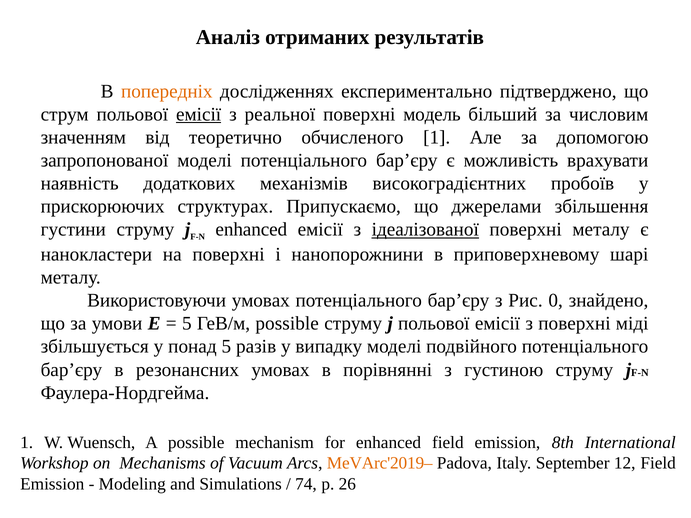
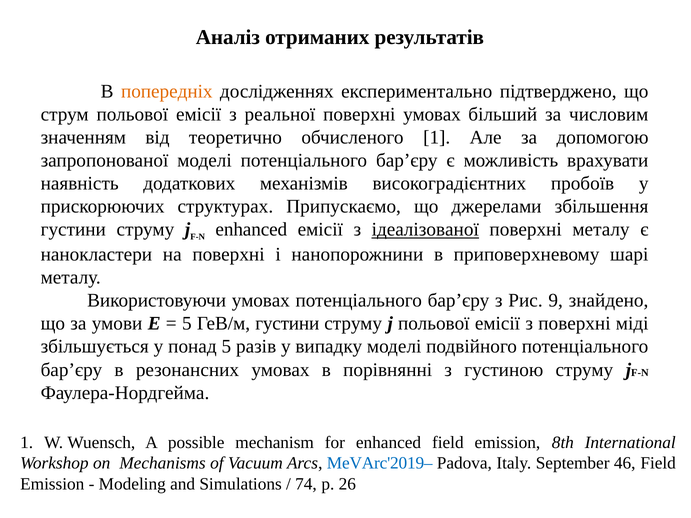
емісії at (199, 114) underline: present -> none
поверхні модель: модель -> умовах
0: 0 -> 9
ГеВ/м possible: possible -> густини
MeVArc'2019– colour: orange -> blue
12: 12 -> 46
